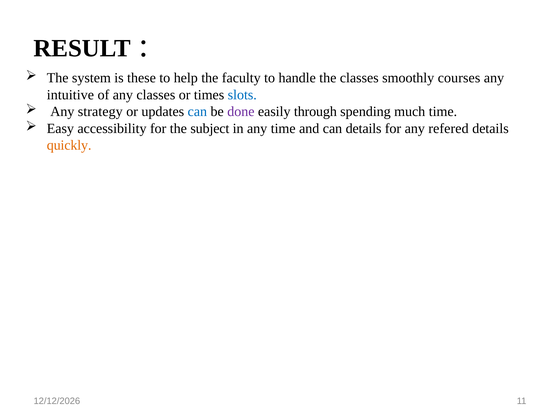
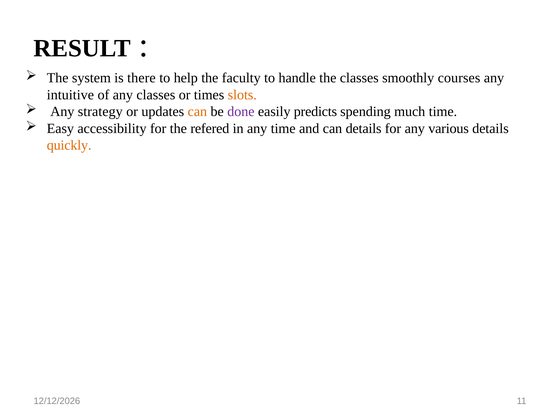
these: these -> there
slots colour: blue -> orange
can at (197, 112) colour: blue -> orange
through: through -> predicts
subject: subject -> refered
refered: refered -> various
